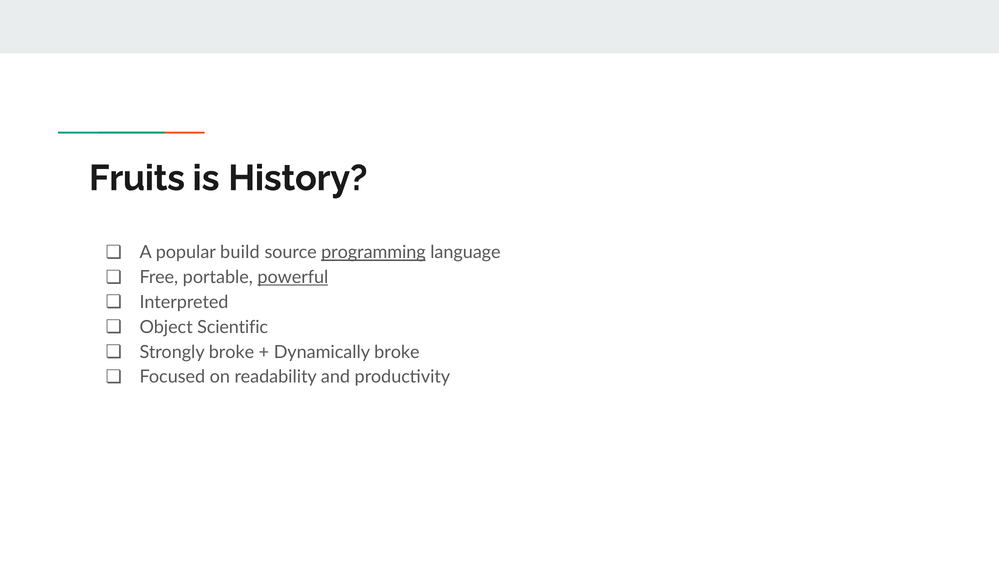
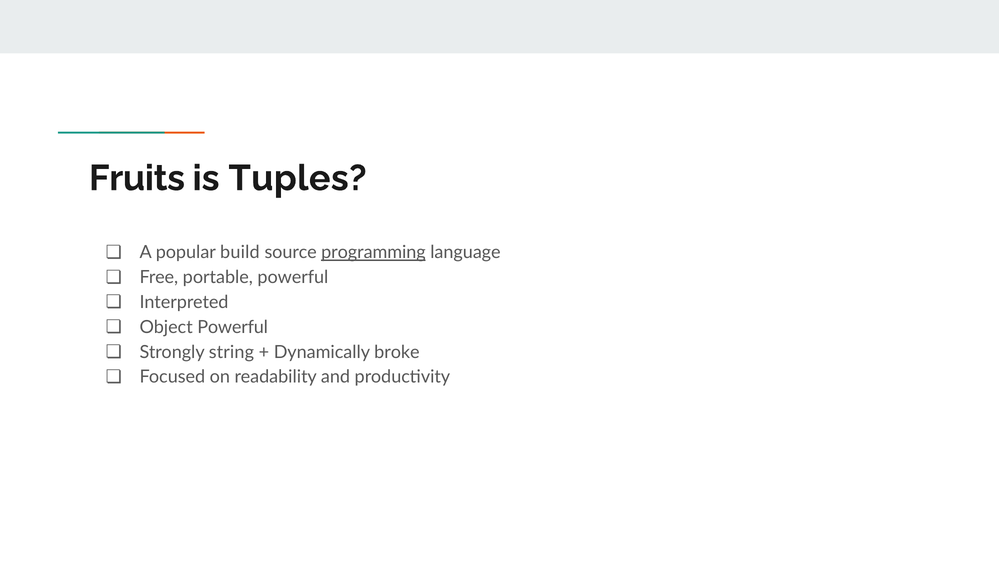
History: History -> Tuples
powerful at (293, 277) underline: present -> none
Object Scientific: Scientific -> Powerful
Strongly broke: broke -> string
